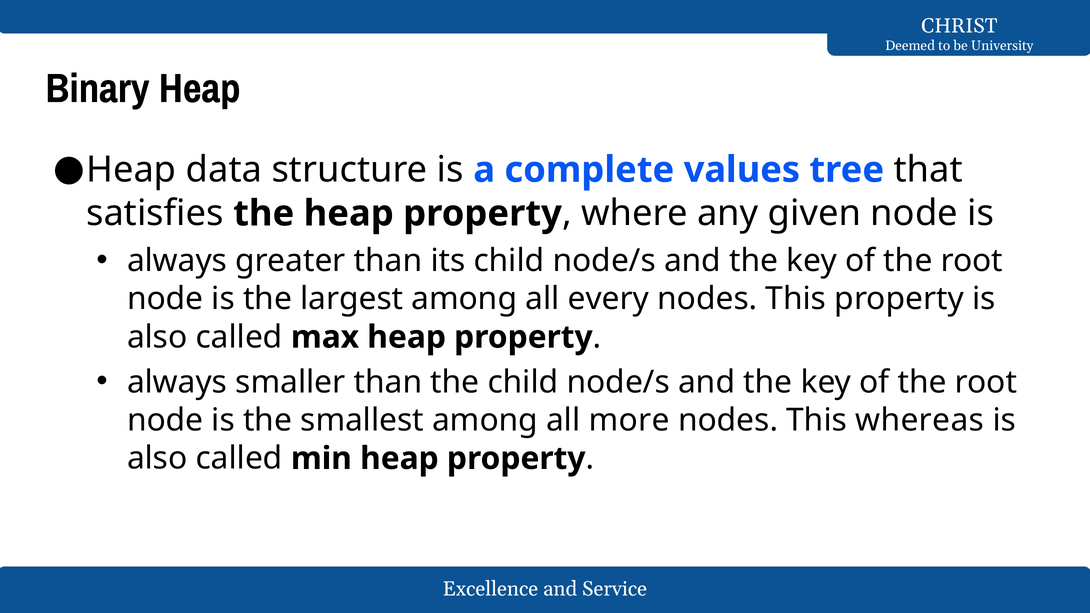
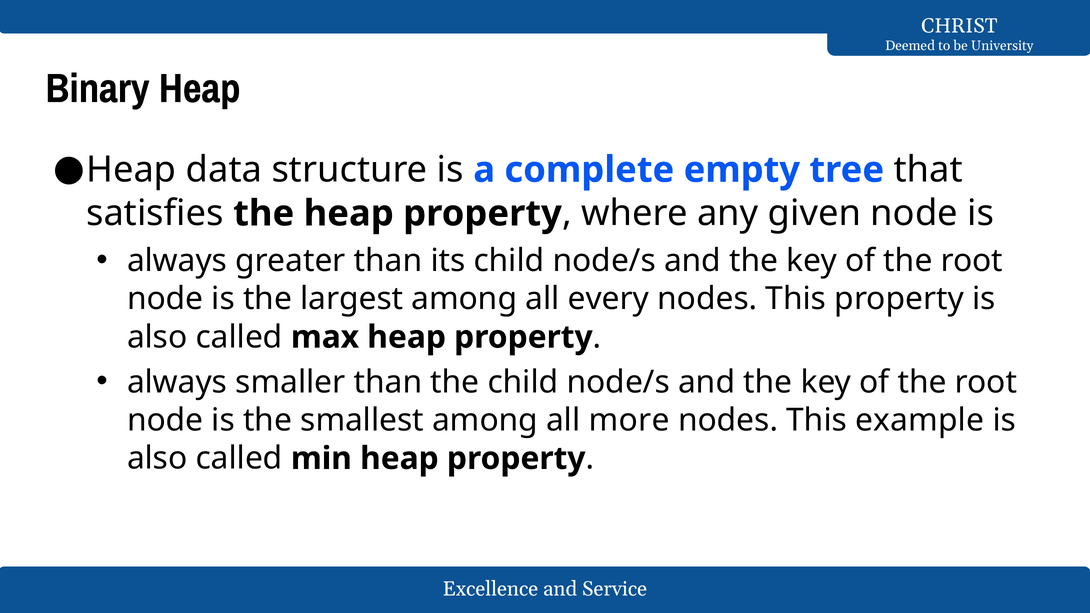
values: values -> empty
whereas: whereas -> example
